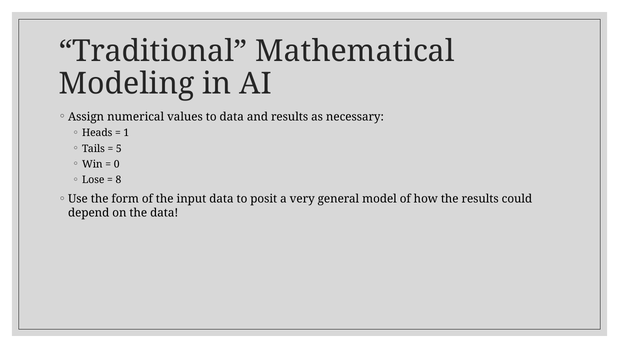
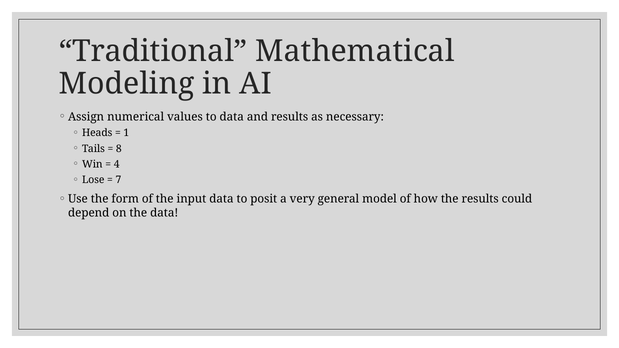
5: 5 -> 8
0: 0 -> 4
8: 8 -> 7
